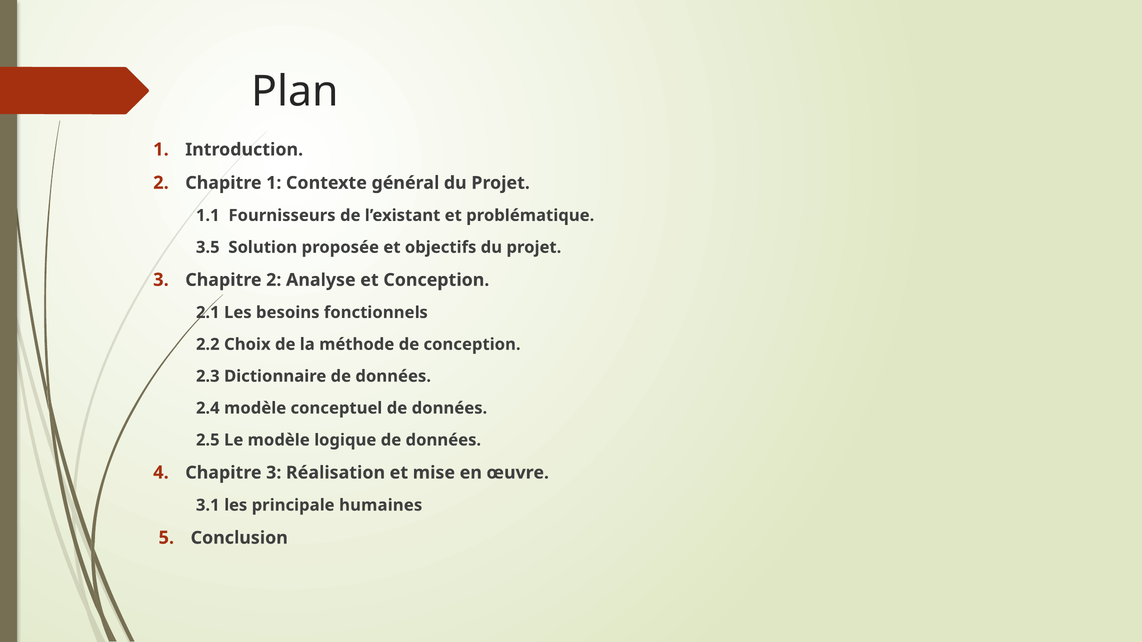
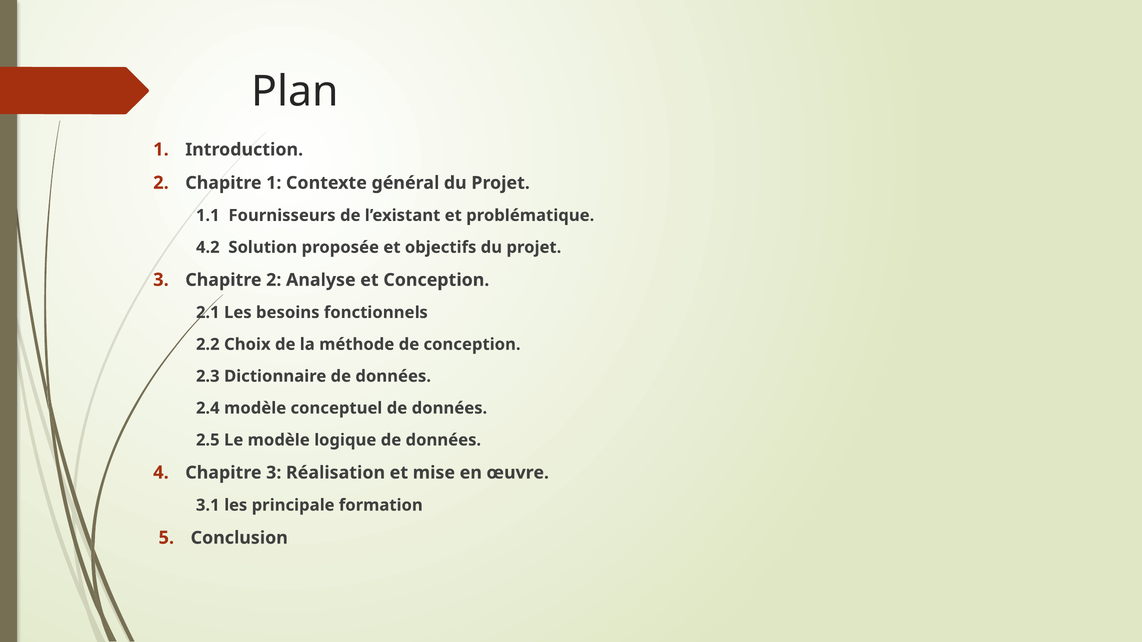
3.5: 3.5 -> 4.2
humaines: humaines -> formation
